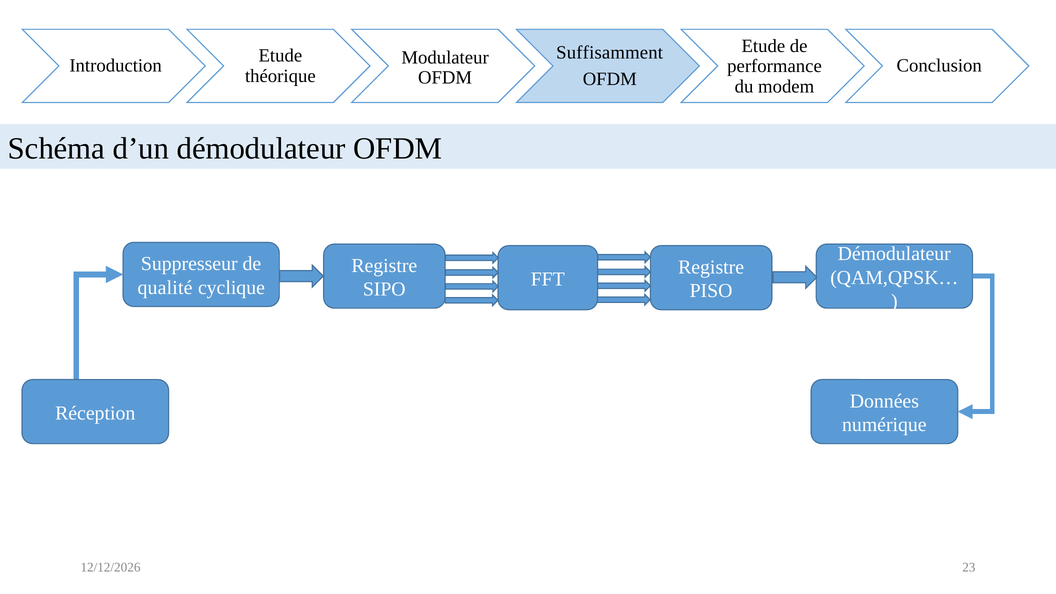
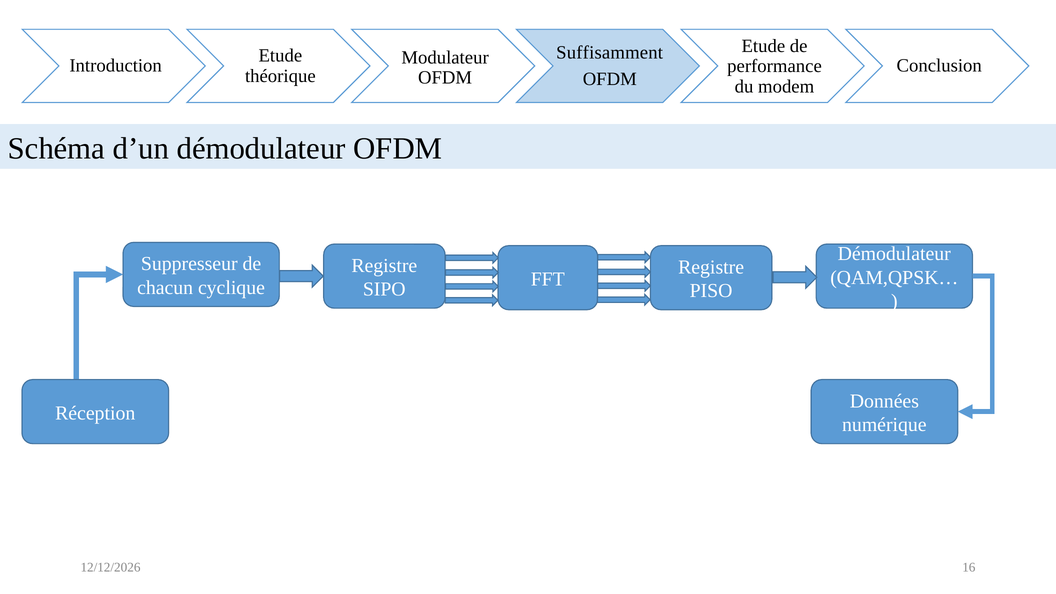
qualité: qualité -> chacun
23: 23 -> 16
